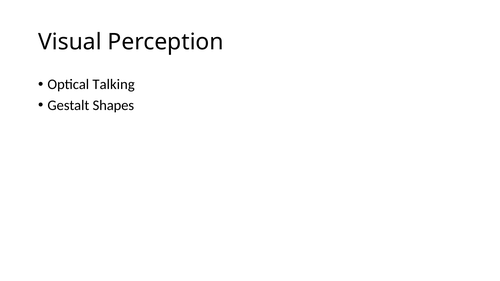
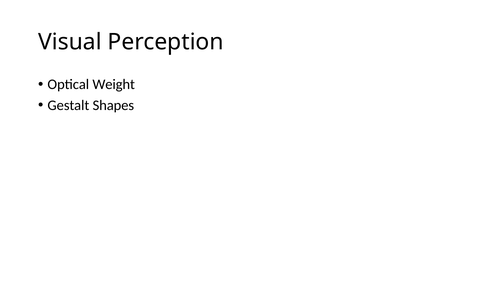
Talking: Talking -> Weight
